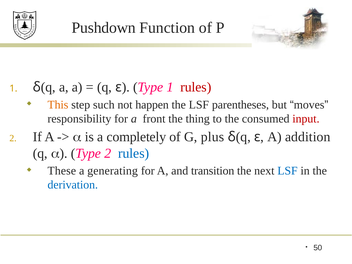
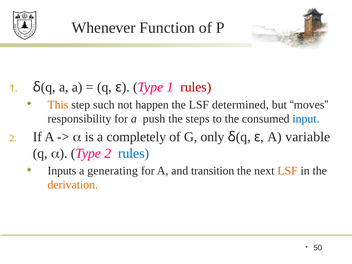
Pushdown: Pushdown -> Whenever
parentheses: parentheses -> determined
front: front -> push
thing: thing -> steps
input colour: red -> blue
plus: plus -> only
addition: addition -> variable
These: These -> Inputs
LSF at (288, 171) colour: blue -> orange
derivation colour: blue -> orange
